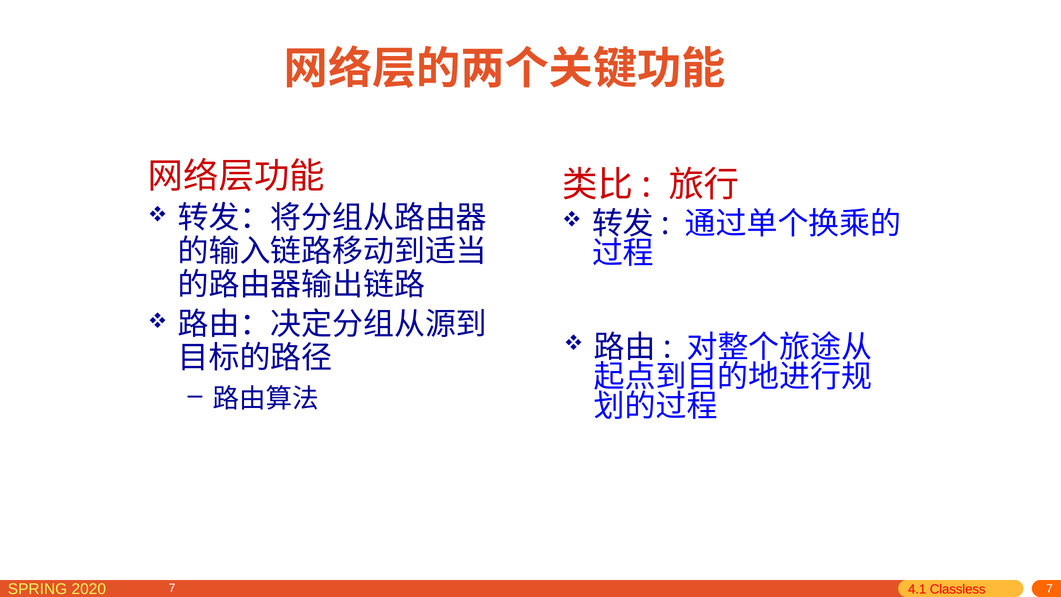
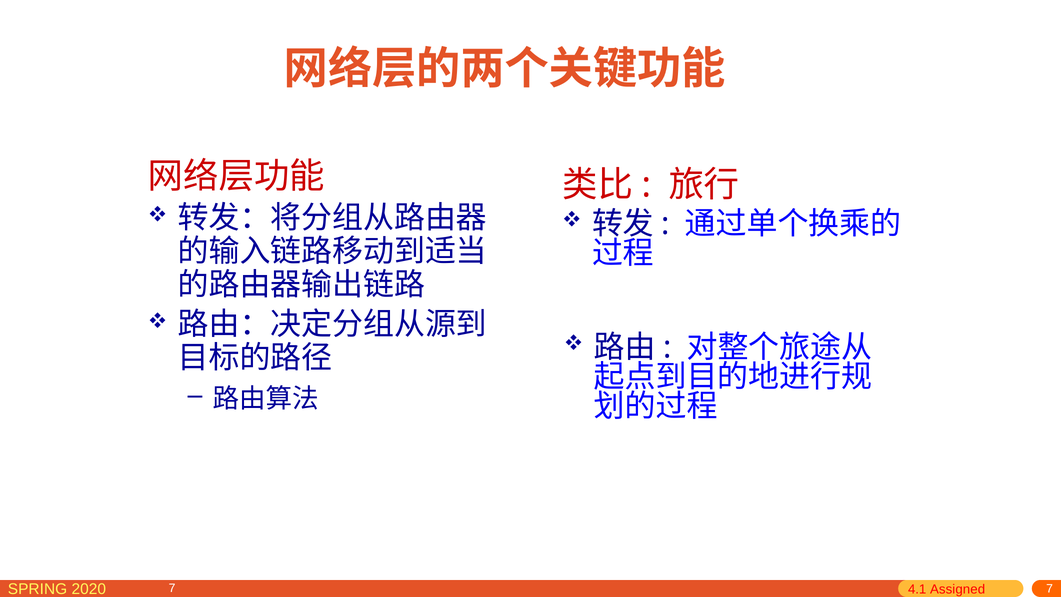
Classless: Classless -> Assigned
